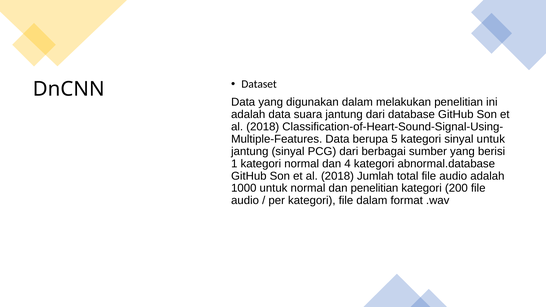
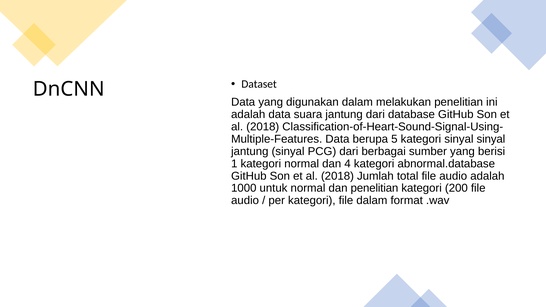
sinyal untuk: untuk -> sinyal
